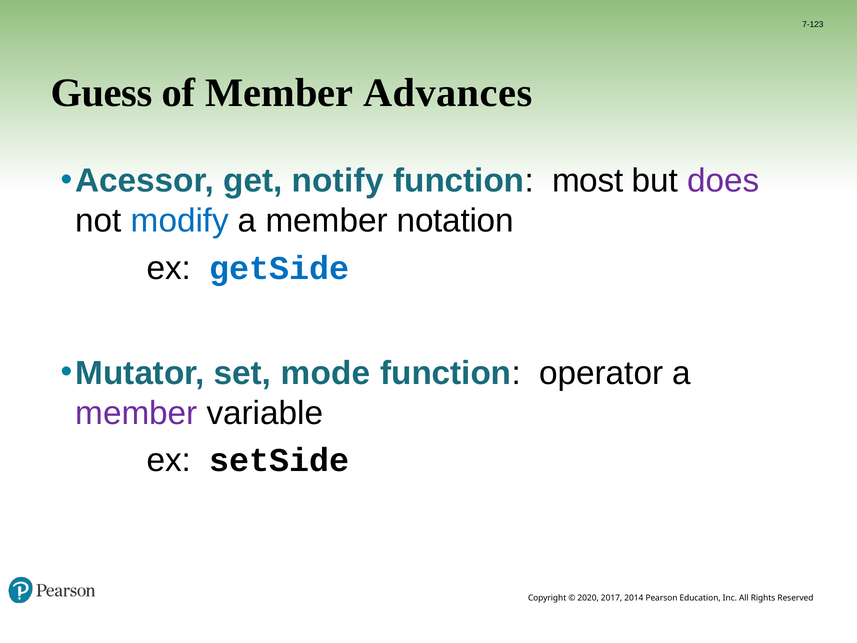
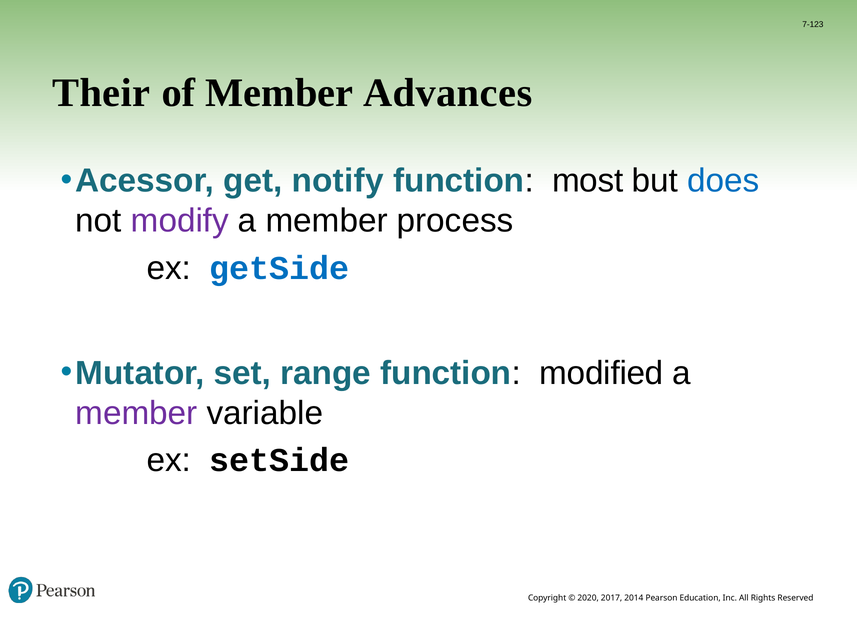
Guess: Guess -> Their
does colour: purple -> blue
modify colour: blue -> purple
notation: notation -> process
mode: mode -> range
operator: operator -> modified
